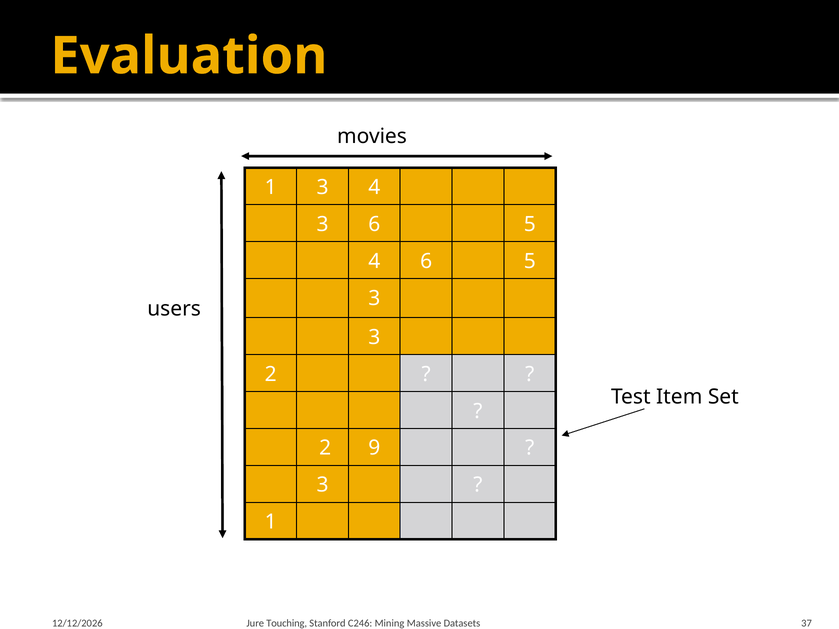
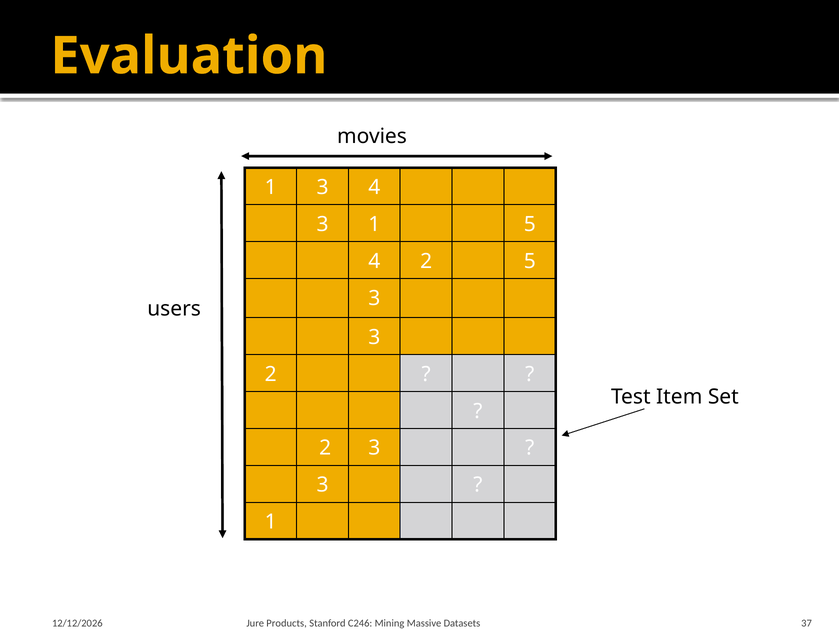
3 6: 6 -> 1
4 6: 6 -> 2
2 9: 9 -> 3
Touching: Touching -> Products
